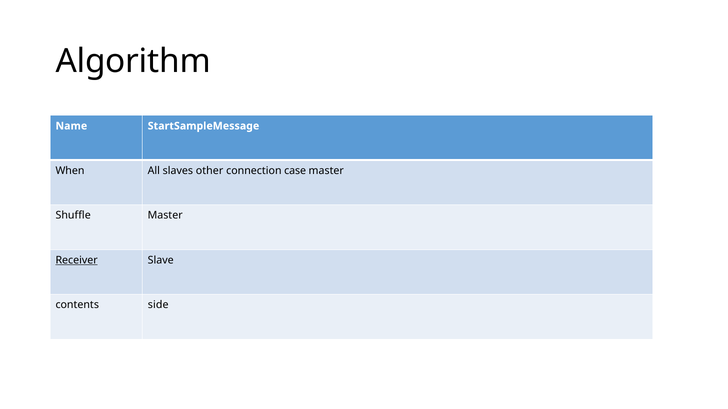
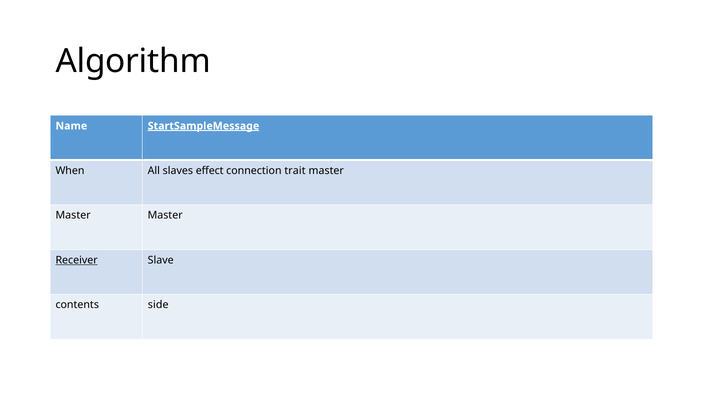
StartSampleMessage underline: none -> present
other: other -> effect
case: case -> trait
Shuffle at (73, 216): Shuffle -> Master
